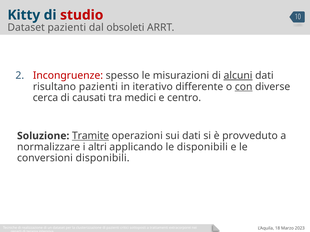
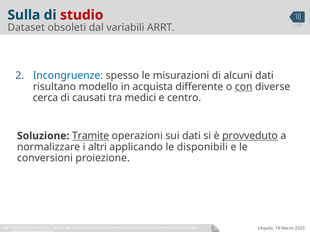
Kitty: Kitty -> Sulla
Dataset pazienti: pazienti -> obsoleti
obsoleti: obsoleti -> variabili
Incongruenze colour: red -> blue
alcuni underline: present -> none
risultano pazienti: pazienti -> modello
iterativo: iterativo -> acquista
provveduto underline: none -> present
conversioni disponibili: disponibili -> proiezione
